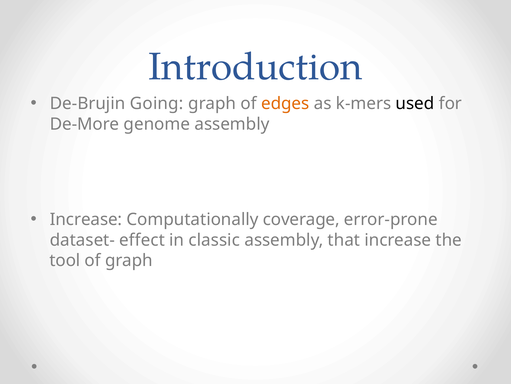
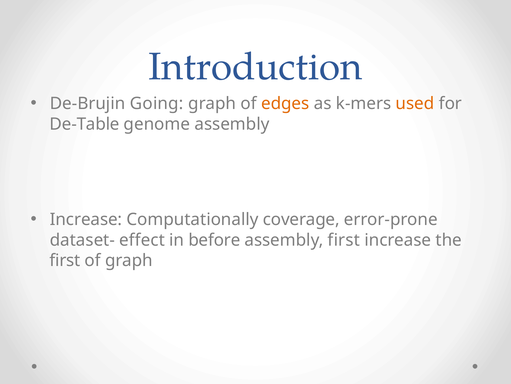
used colour: black -> orange
De-More: De-More -> De-Table
classic: classic -> before
assembly that: that -> first
tool at (65, 260): tool -> first
